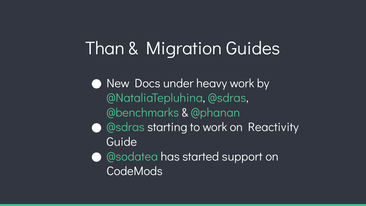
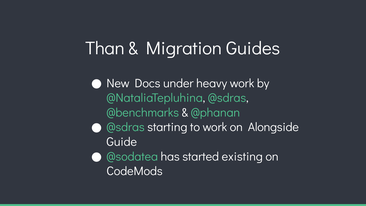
Reactivity: Reactivity -> Alongside
support: support -> existing
